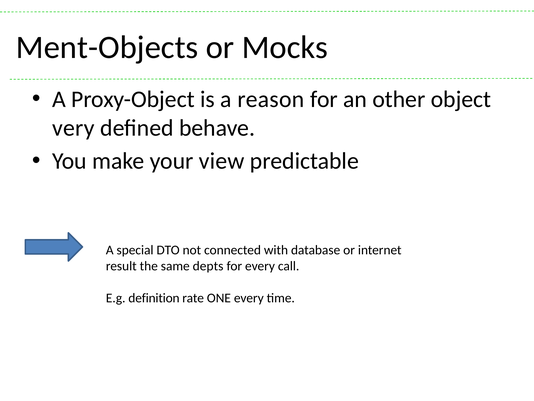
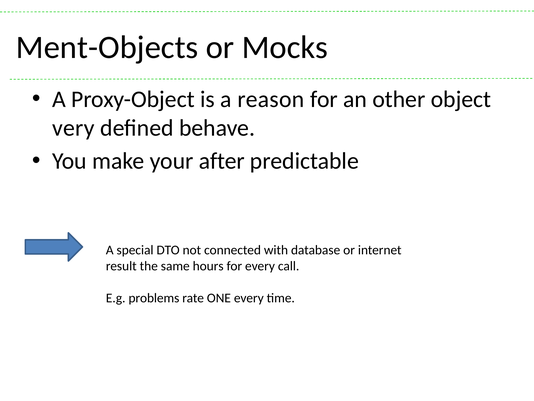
view: view -> after
depts: depts -> hours
definition: definition -> problems
